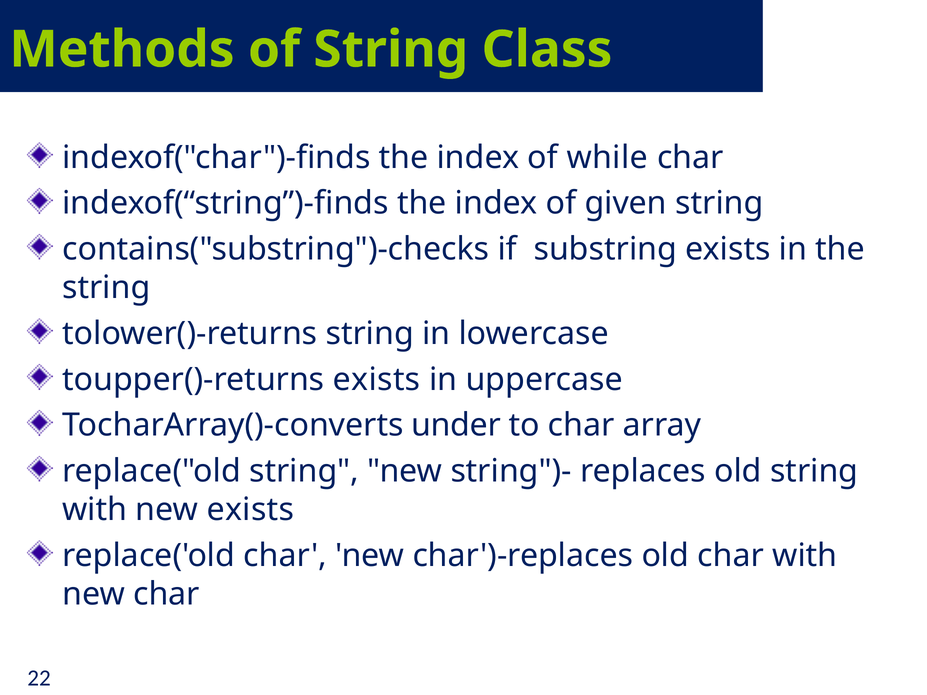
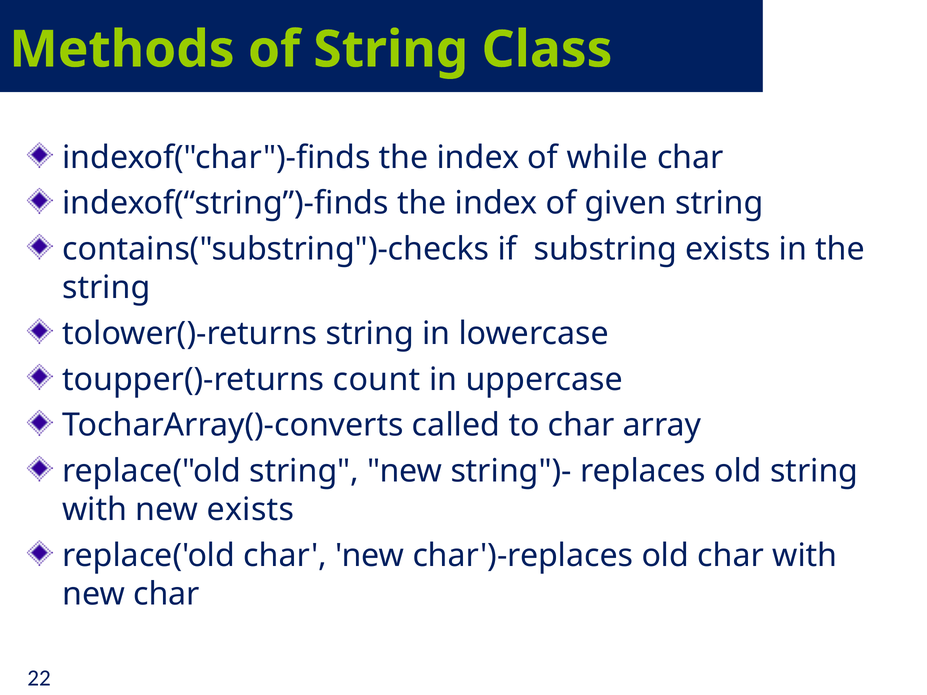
toupper()-returns exists: exists -> count
under: under -> called
